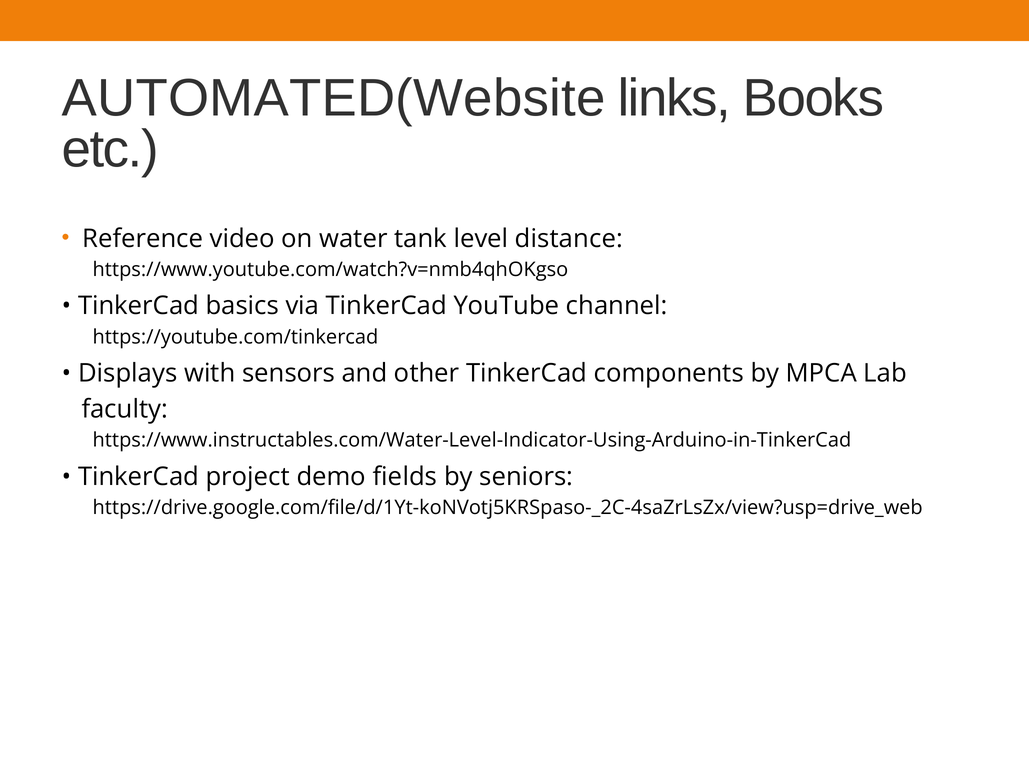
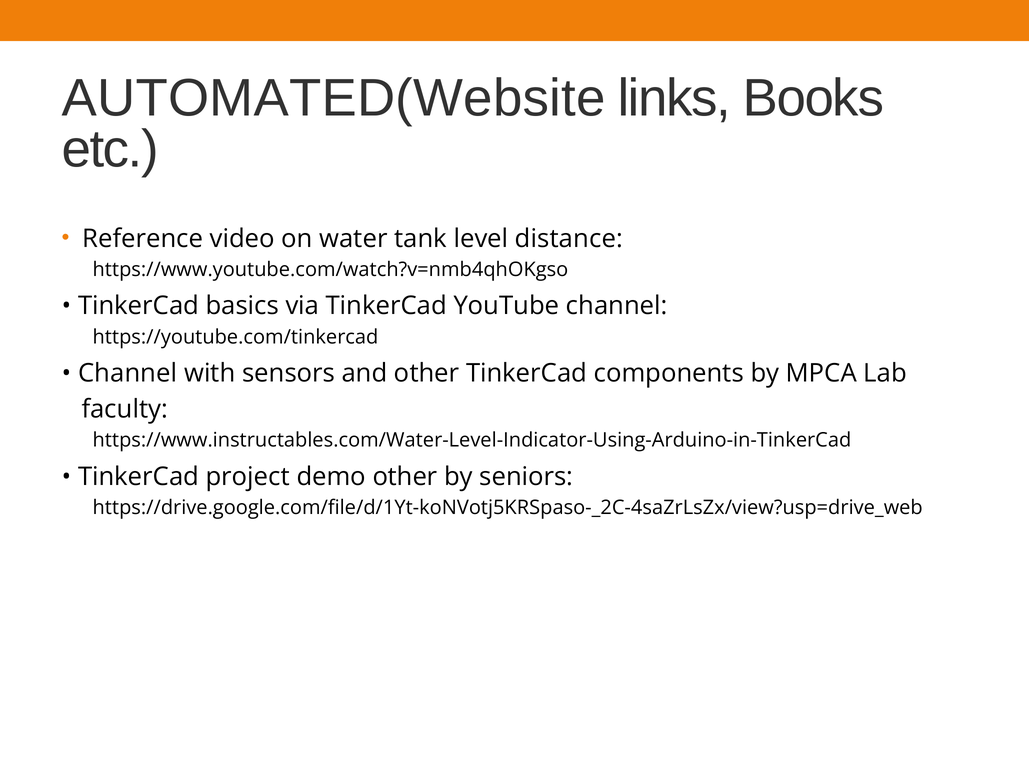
Displays at (128, 373): Displays -> Channel
demo fields: fields -> other
